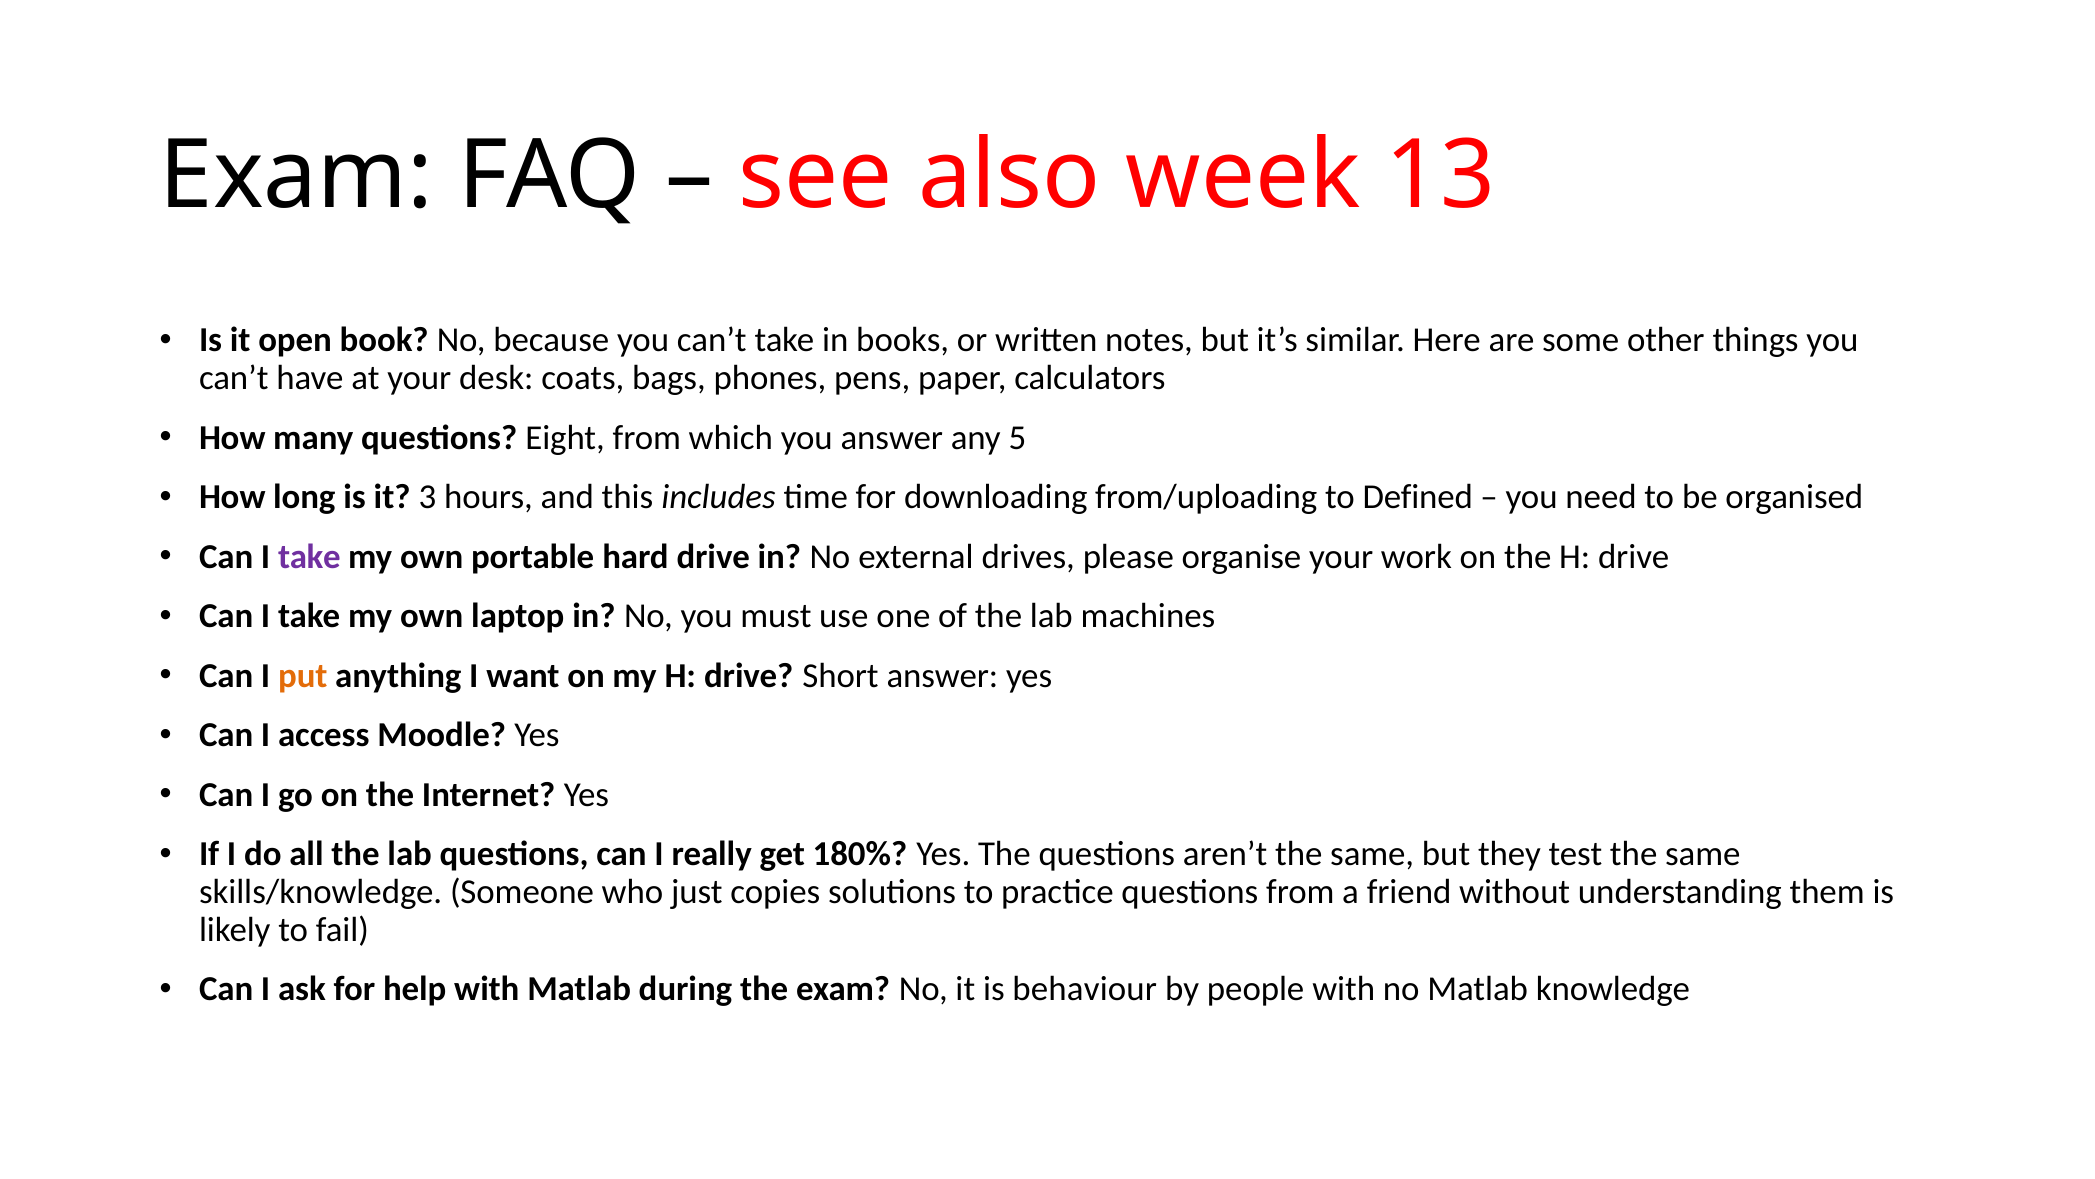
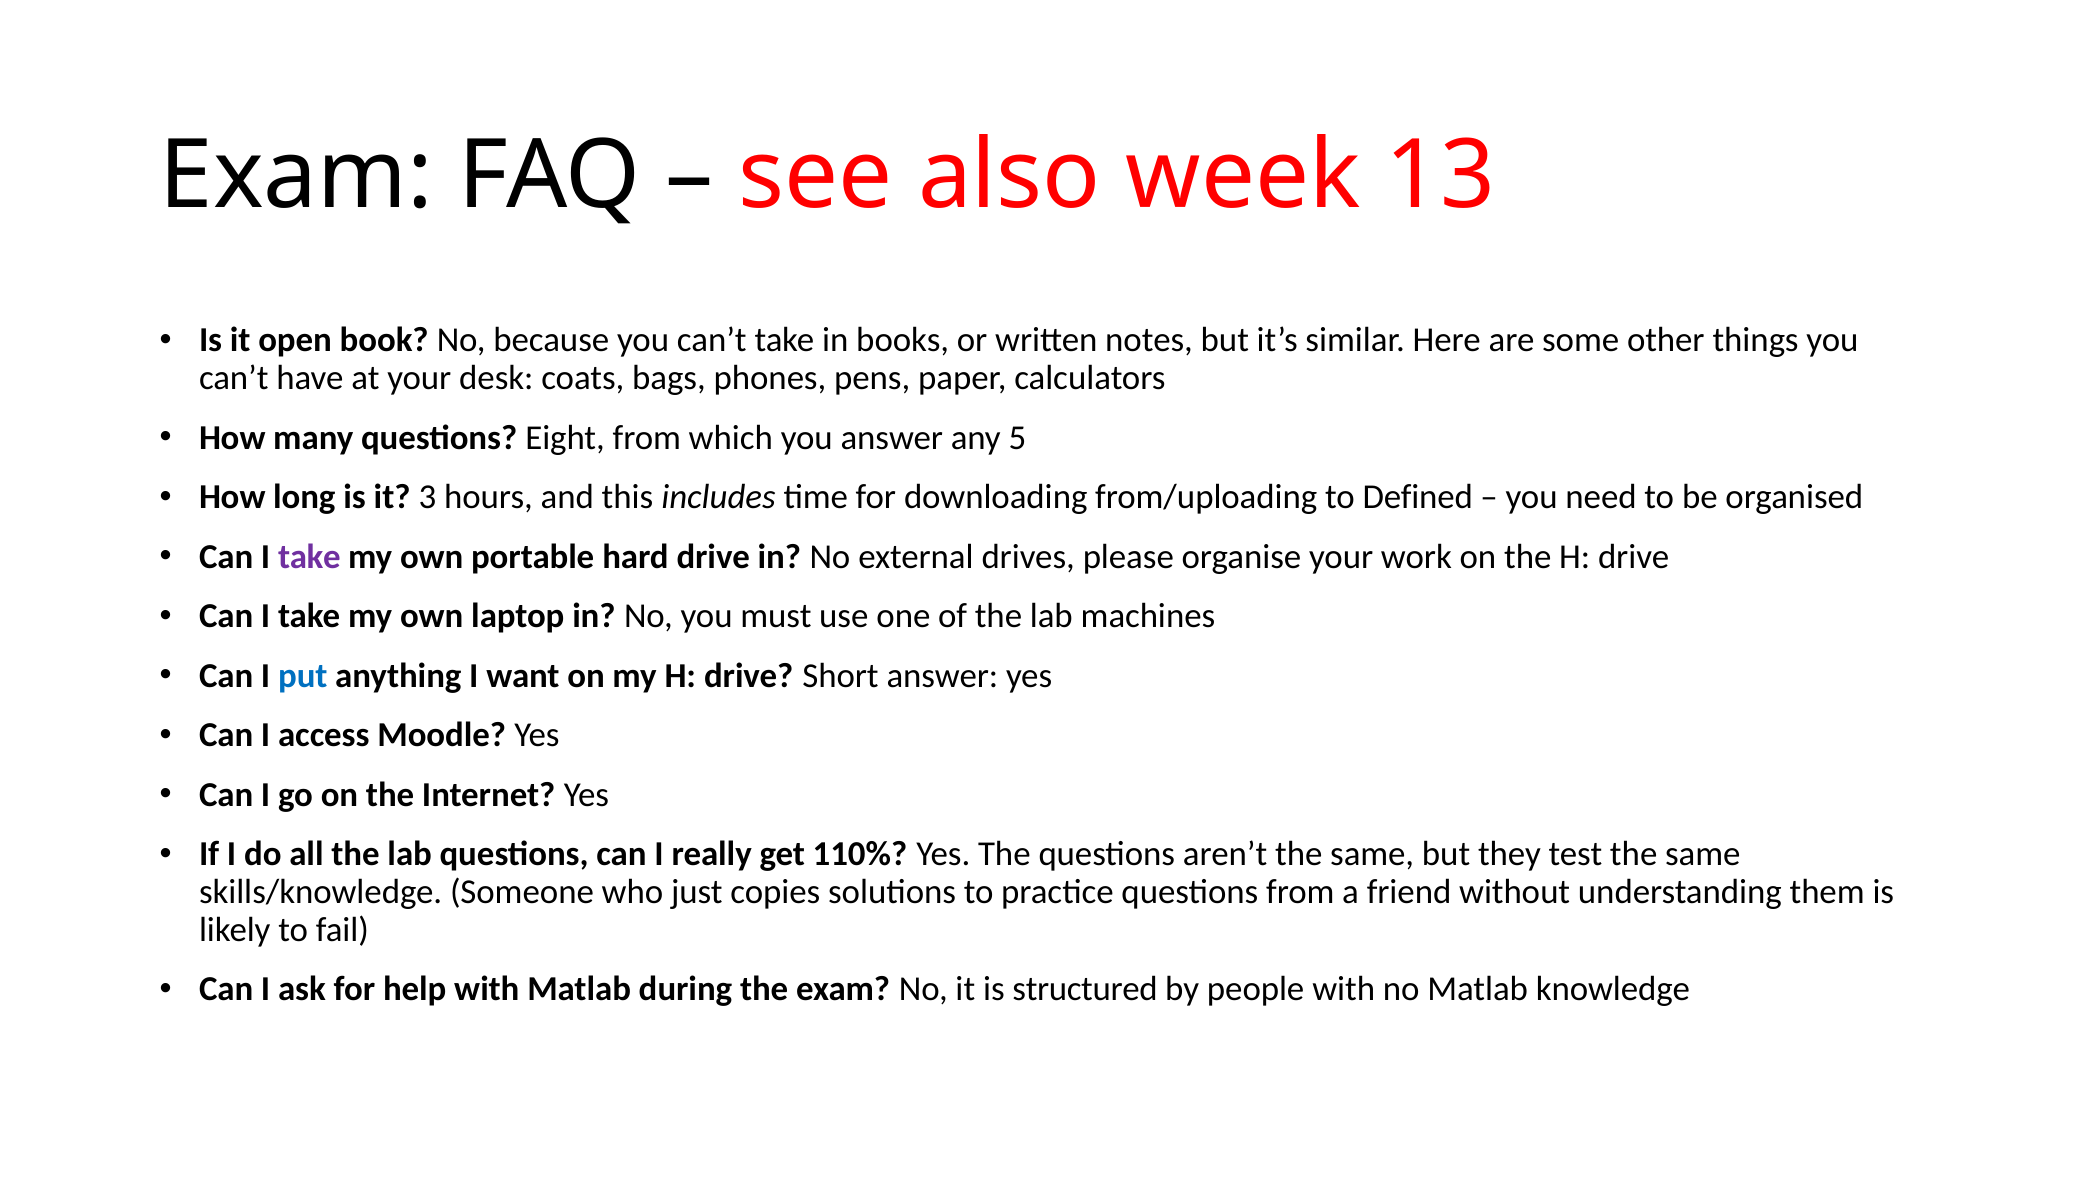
put colour: orange -> blue
180%: 180% -> 110%
behaviour: behaviour -> structured
